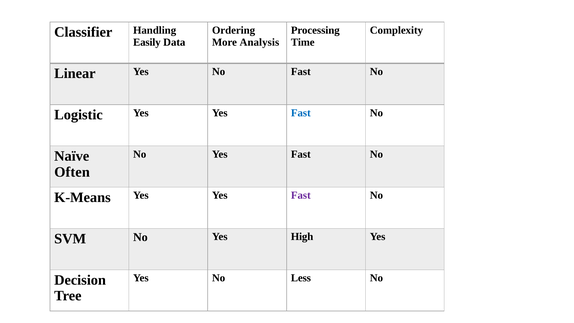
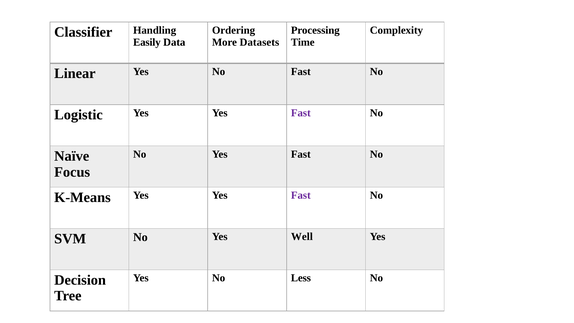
Analysis: Analysis -> Datasets
Fast at (301, 113) colour: blue -> purple
Often: Often -> Focus
High: High -> Well
